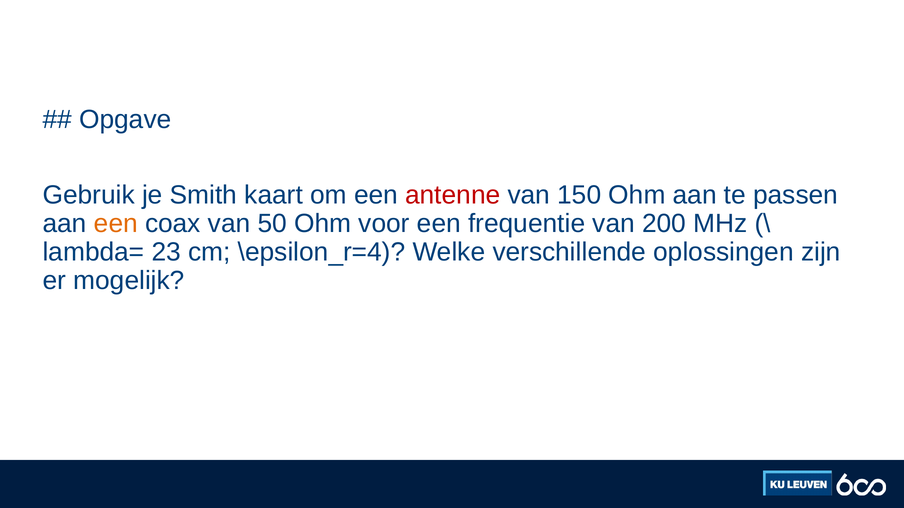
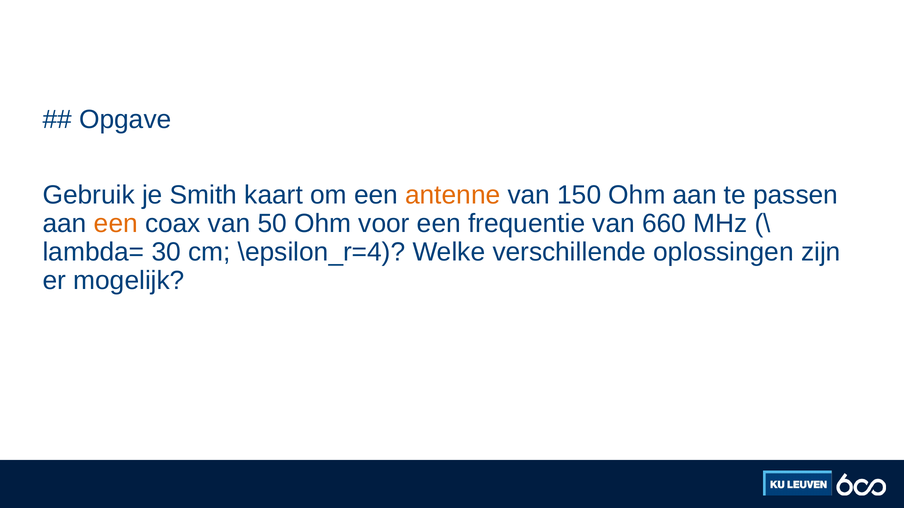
antenne colour: red -> orange
200: 200 -> 660
23: 23 -> 30
